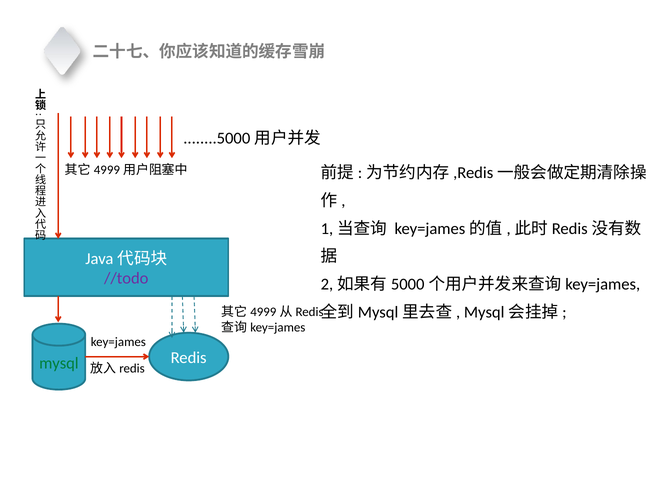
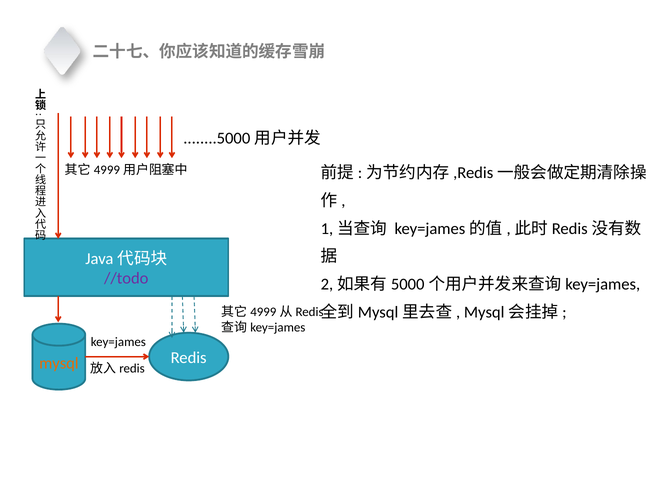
mysql colour: green -> orange
